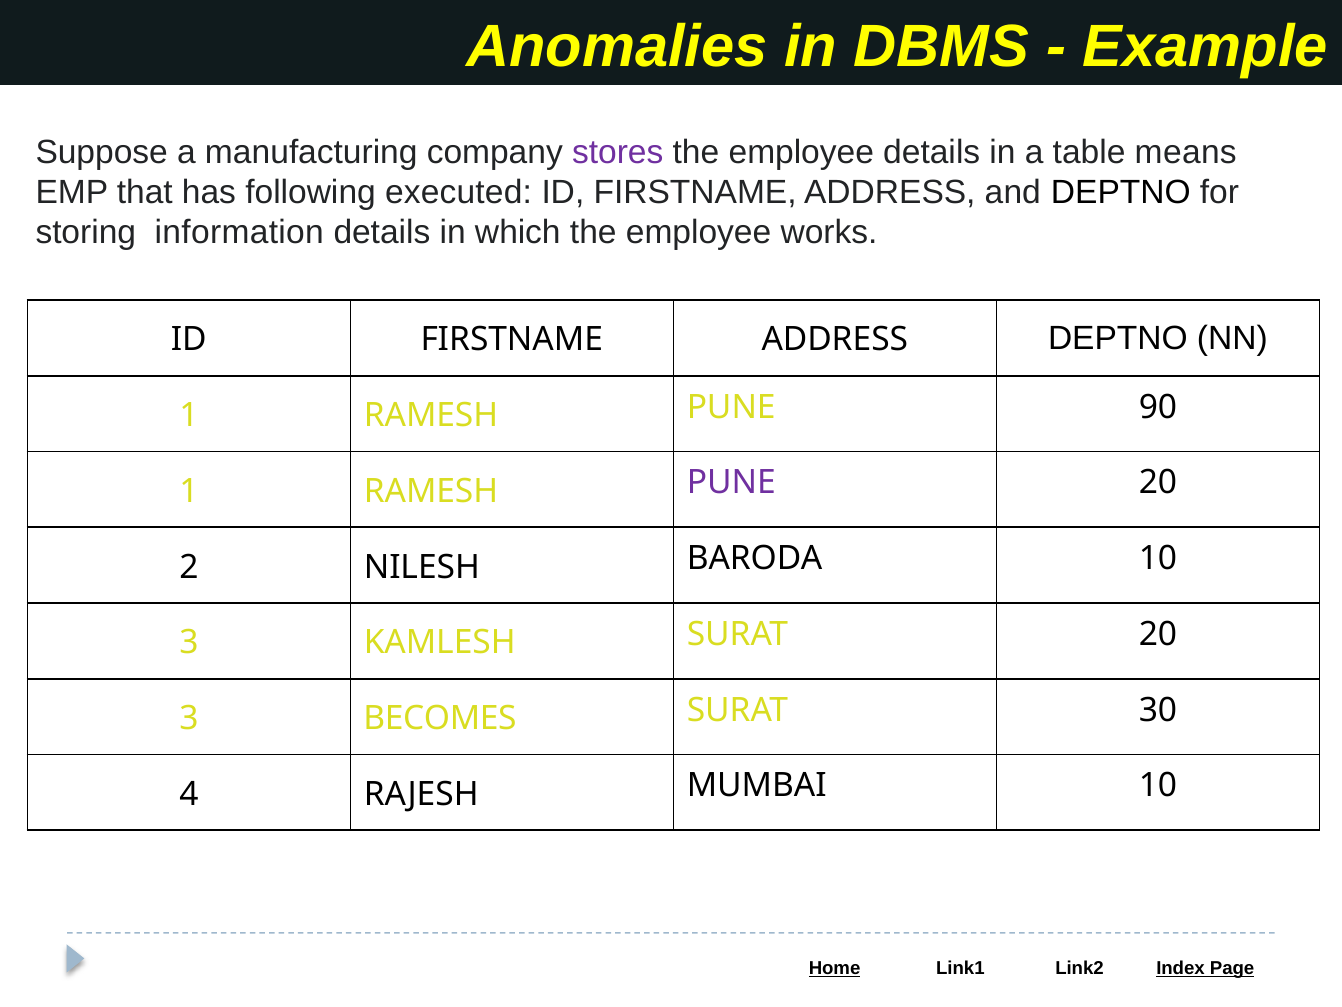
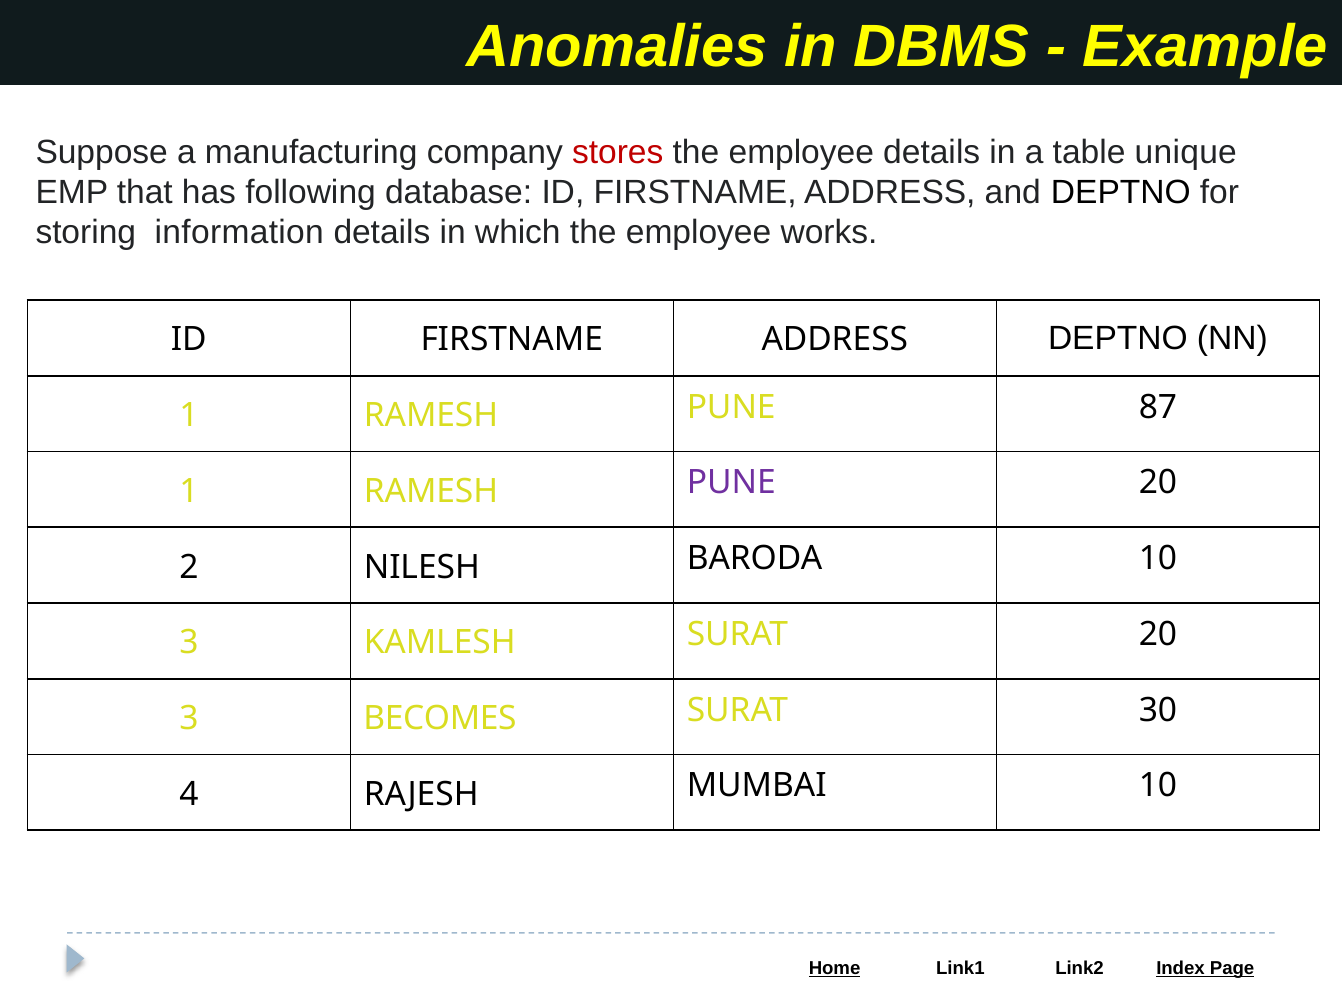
stores colour: purple -> red
means: means -> unique
executed: executed -> database
90: 90 -> 87
